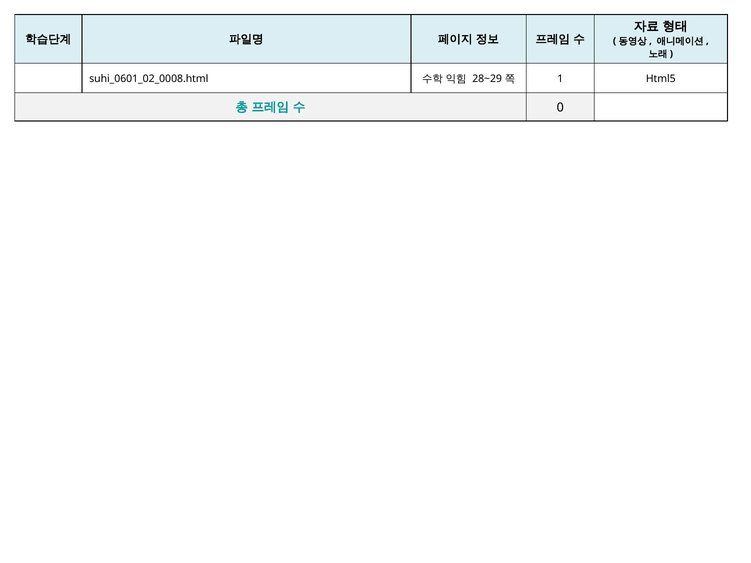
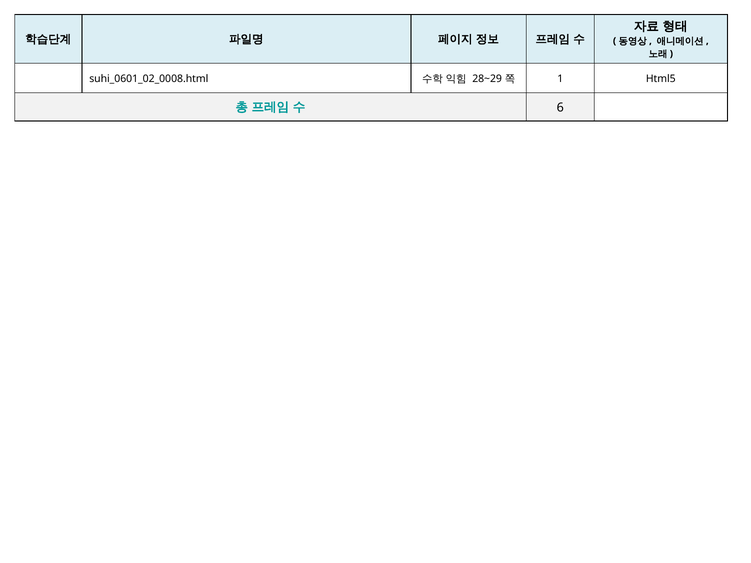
0: 0 -> 6
